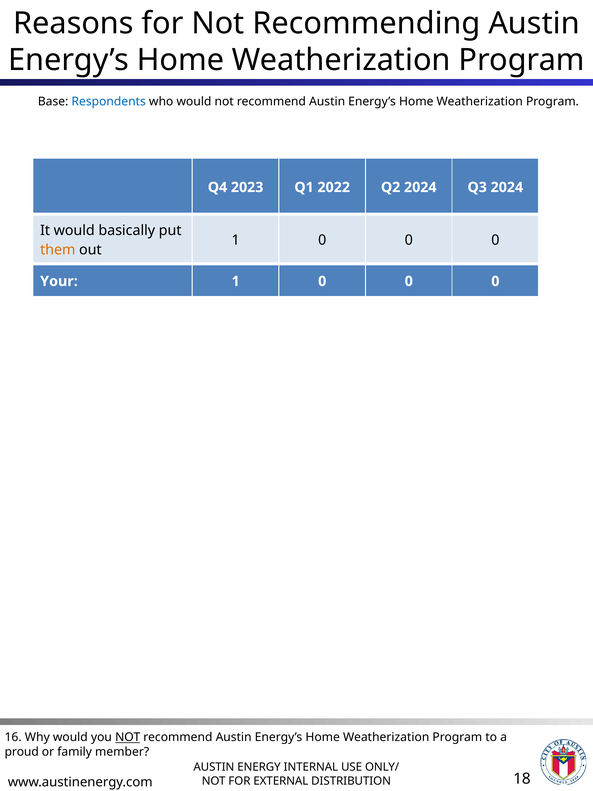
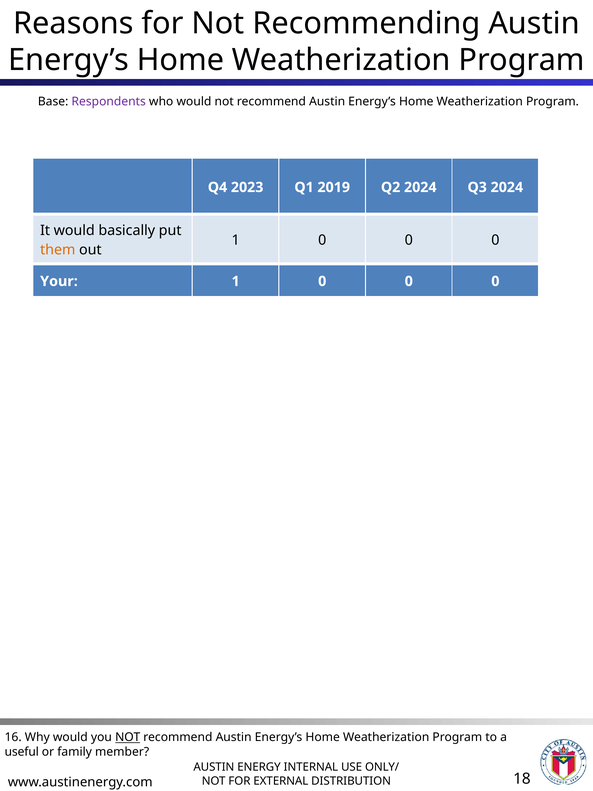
Respondents colour: blue -> purple
2022: 2022 -> 2019
proud: proud -> useful
